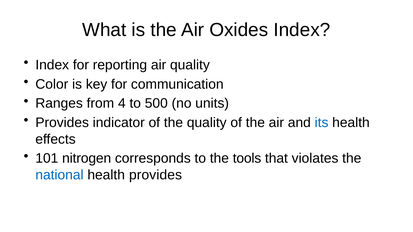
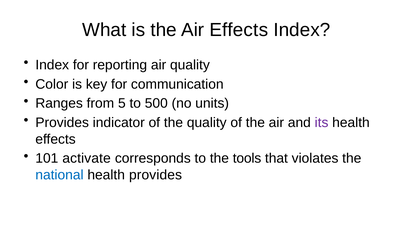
Air Oxides: Oxides -> Effects
4: 4 -> 5
its colour: blue -> purple
nitrogen: nitrogen -> activate
